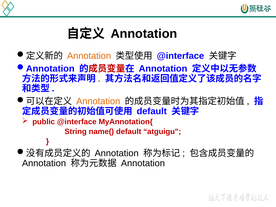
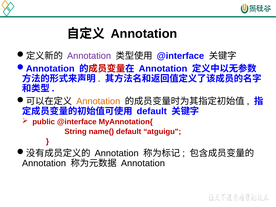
Annotation at (89, 56) colour: orange -> purple
